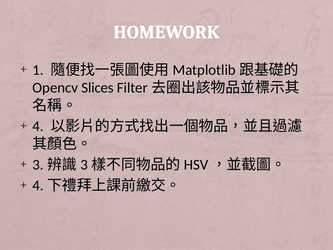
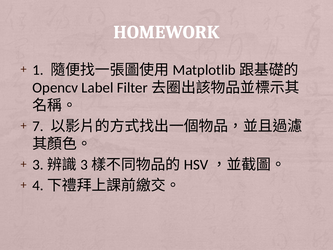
Slices: Slices -> Label
4: 4 -> 7
